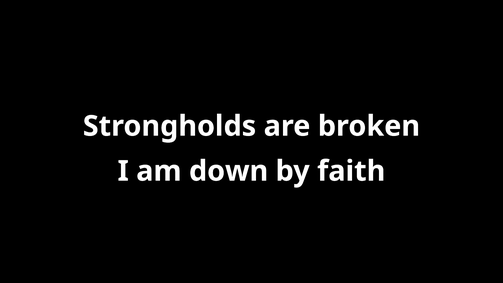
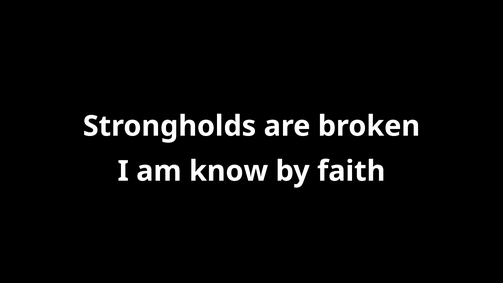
down: down -> know
